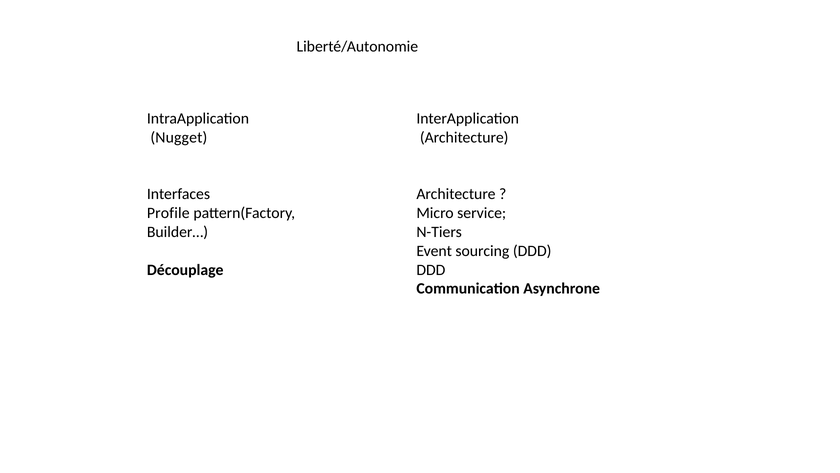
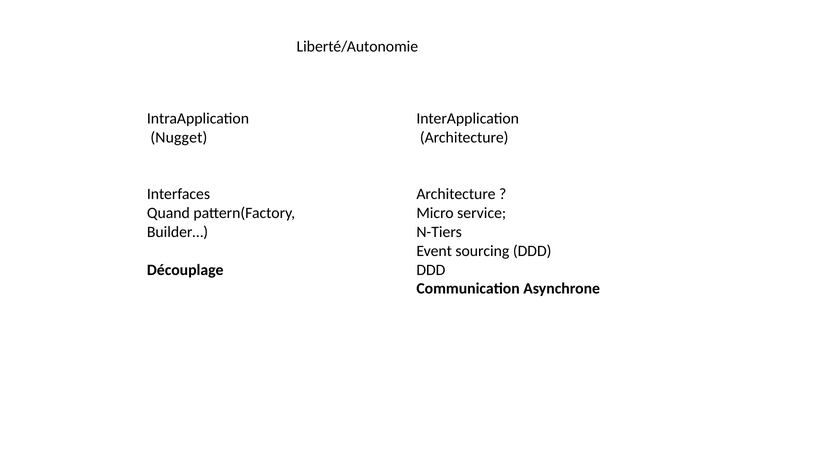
Profile: Profile -> Quand
